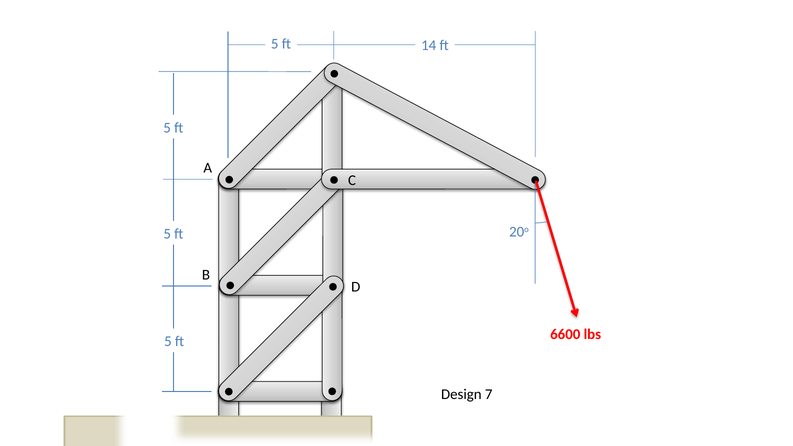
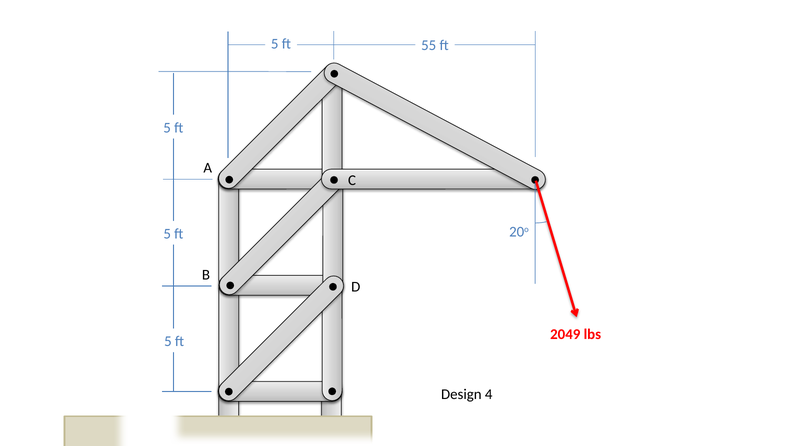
14: 14 -> 55
6600: 6600 -> 2049
7: 7 -> 4
